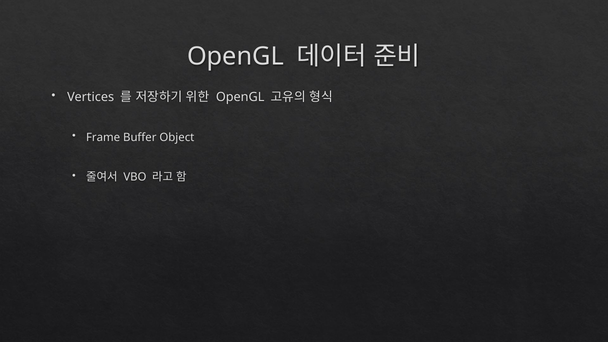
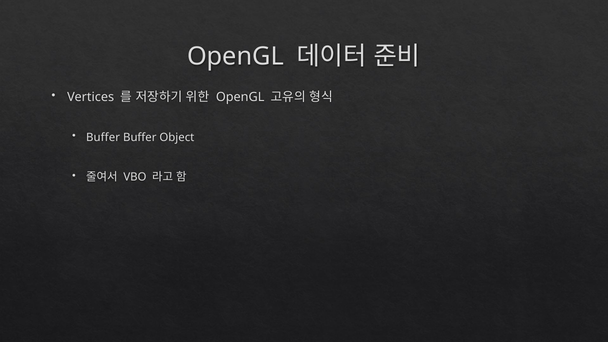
Frame at (103, 137): Frame -> Buffer
